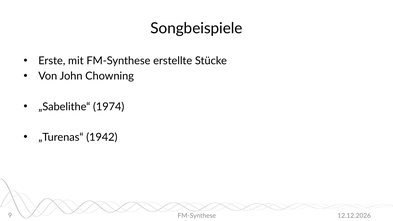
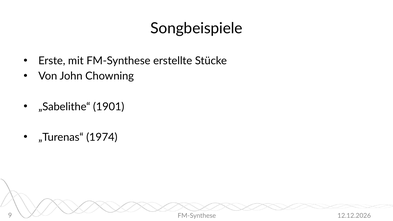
1974: 1974 -> 1901
1942: 1942 -> 1974
